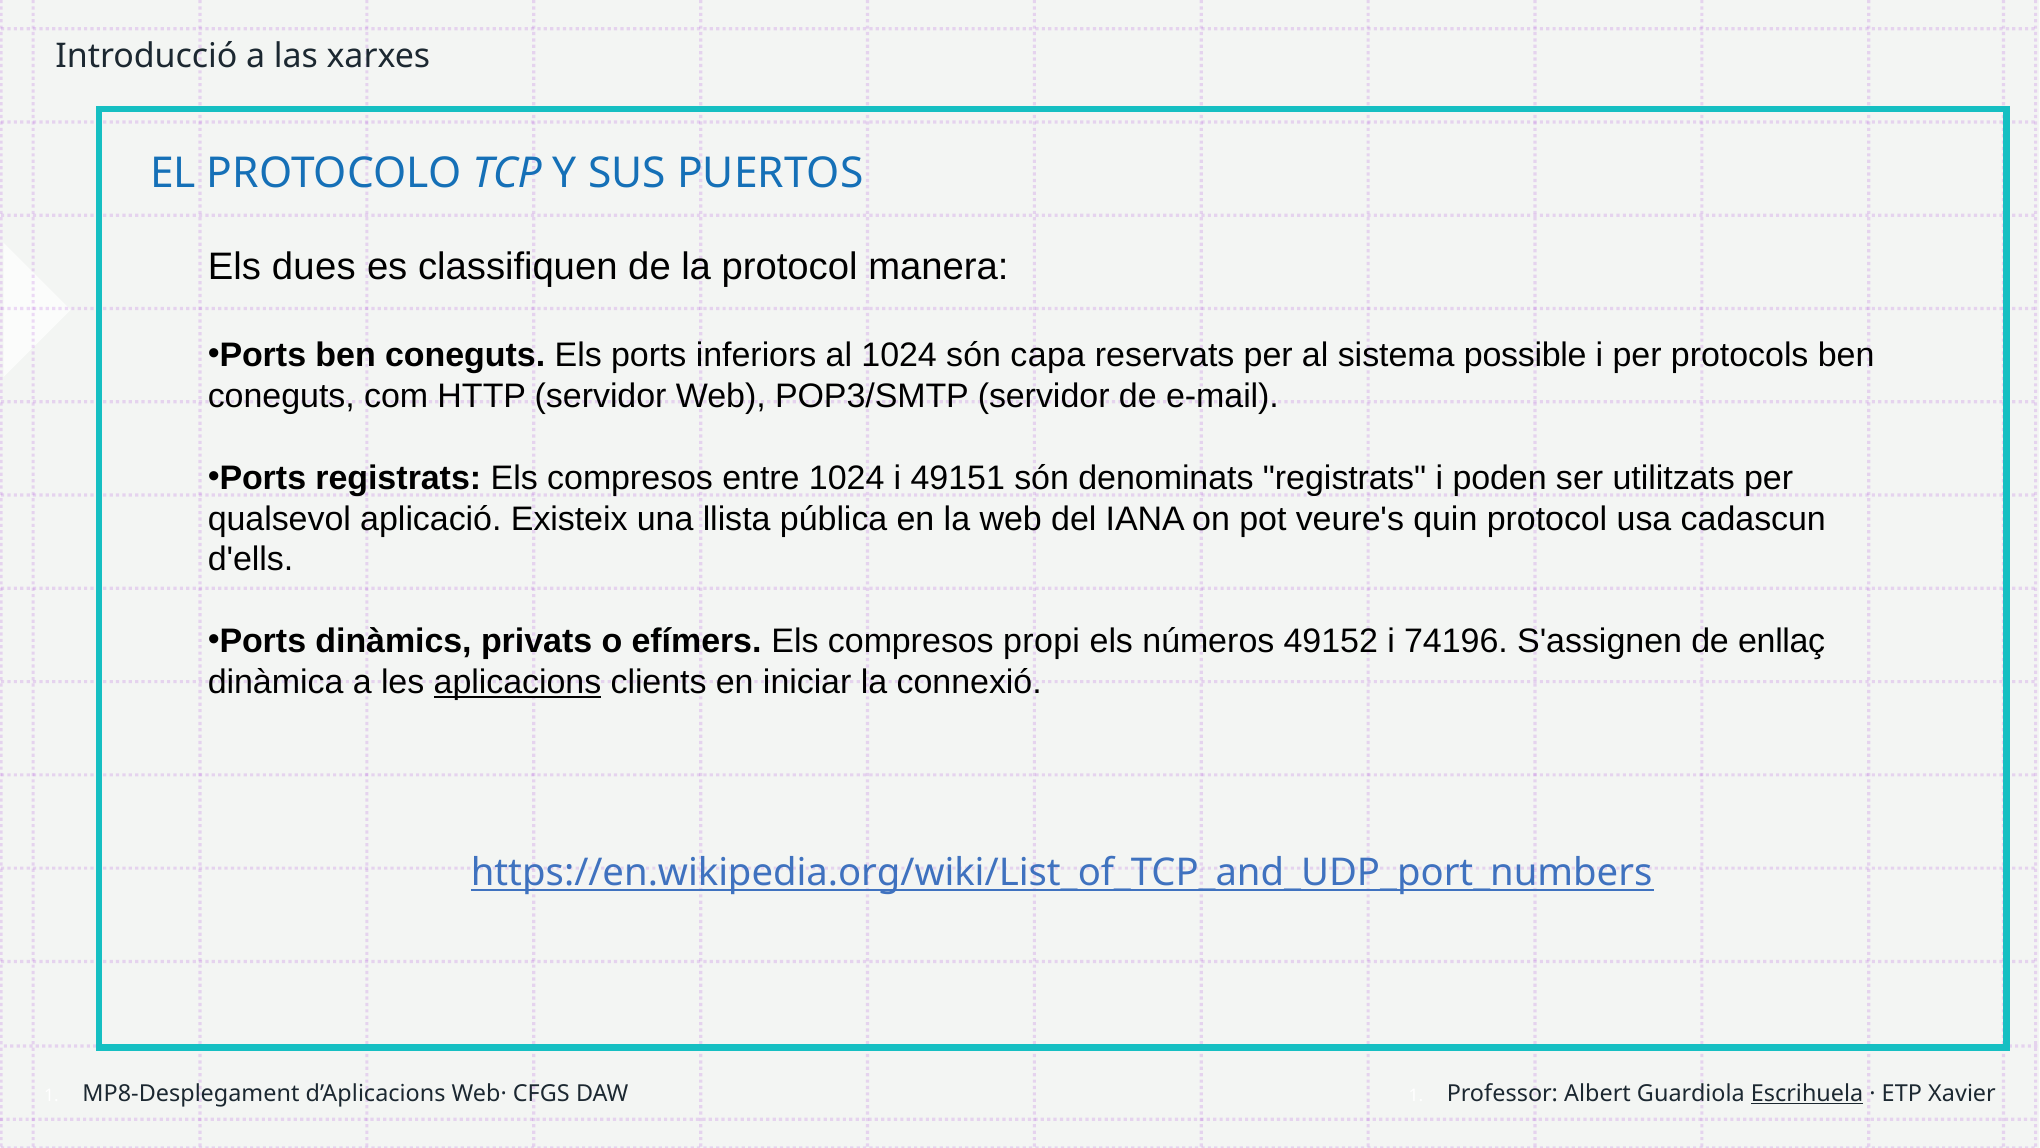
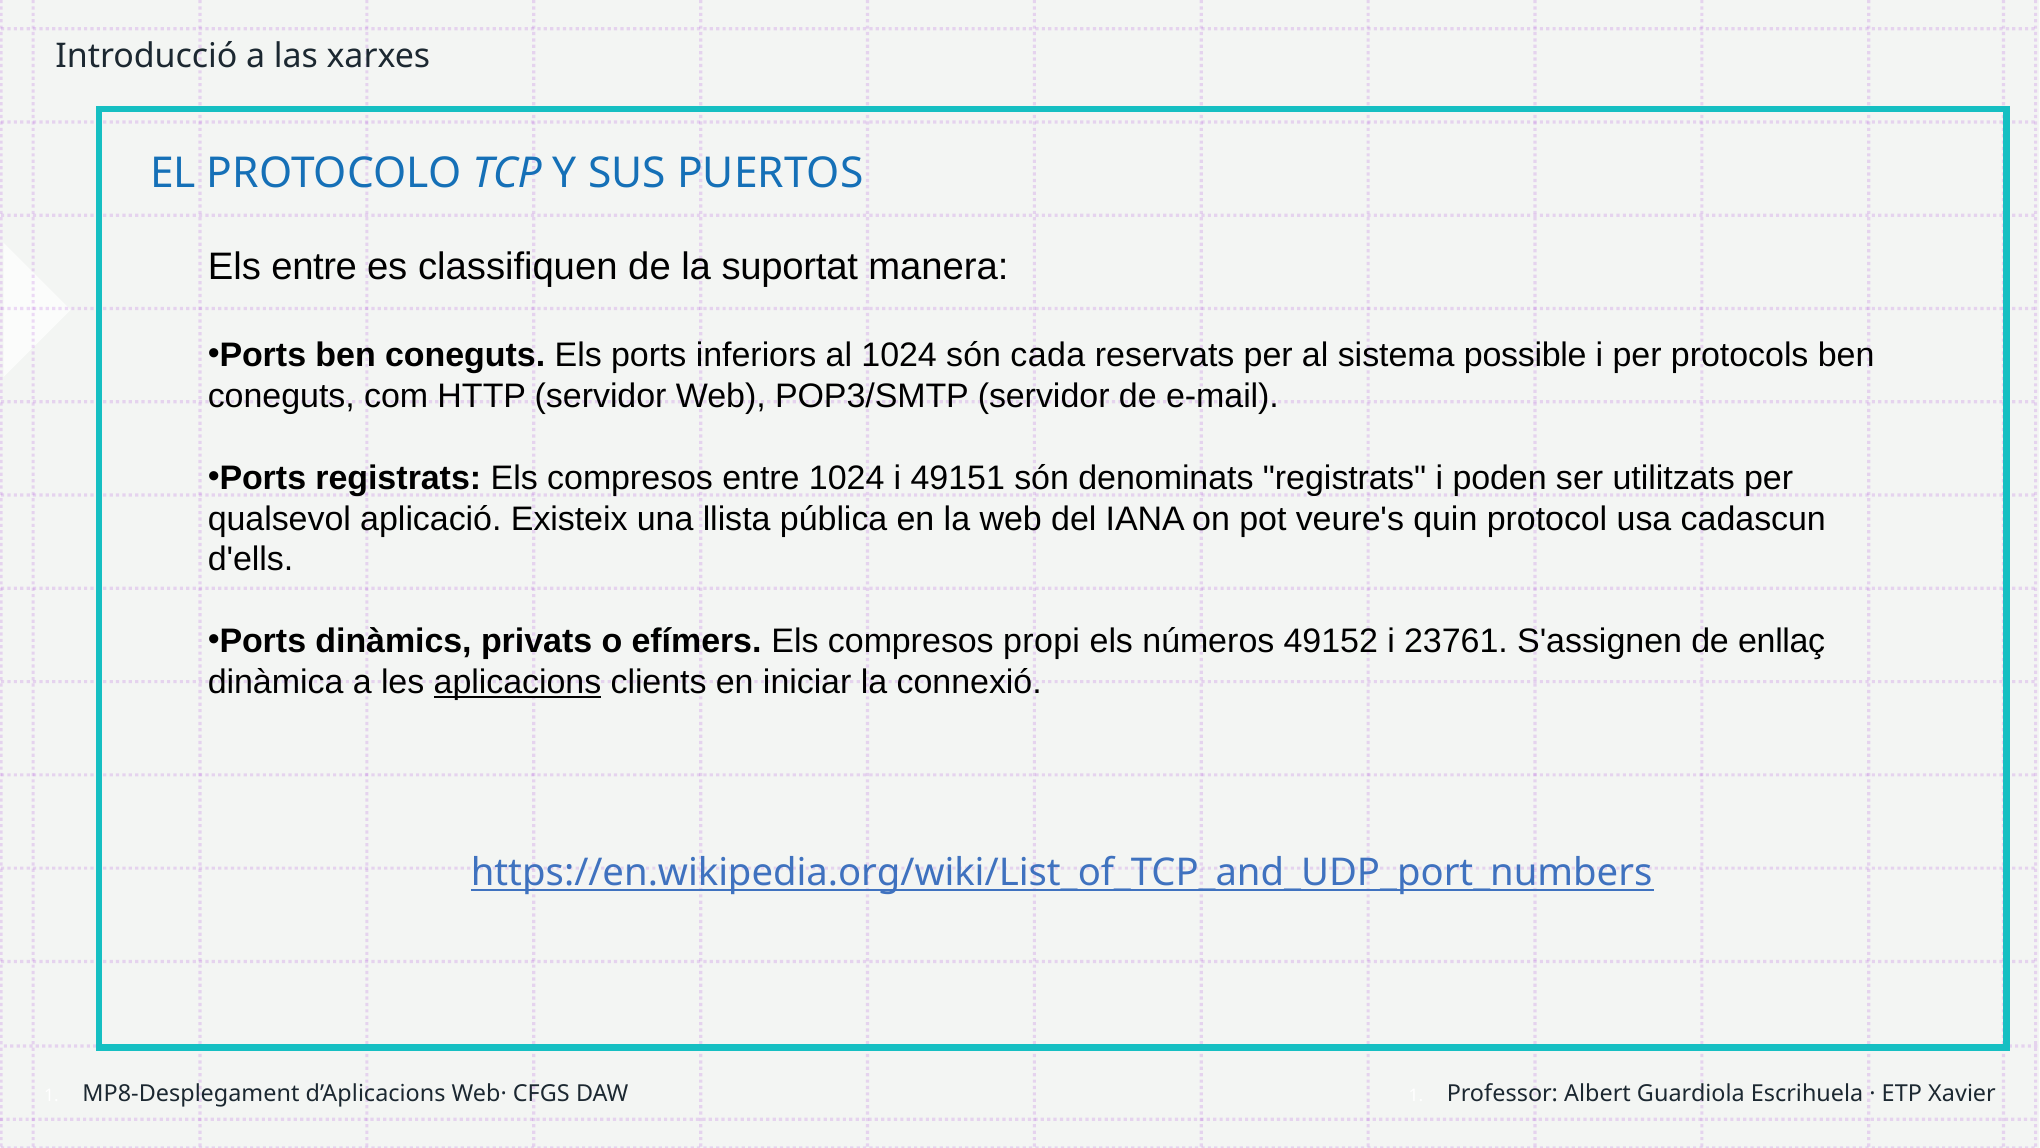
Els dues: dues -> entre
la protocol: protocol -> suportat
capa: capa -> cada
74196: 74196 -> 23761
Escrihuela underline: present -> none
